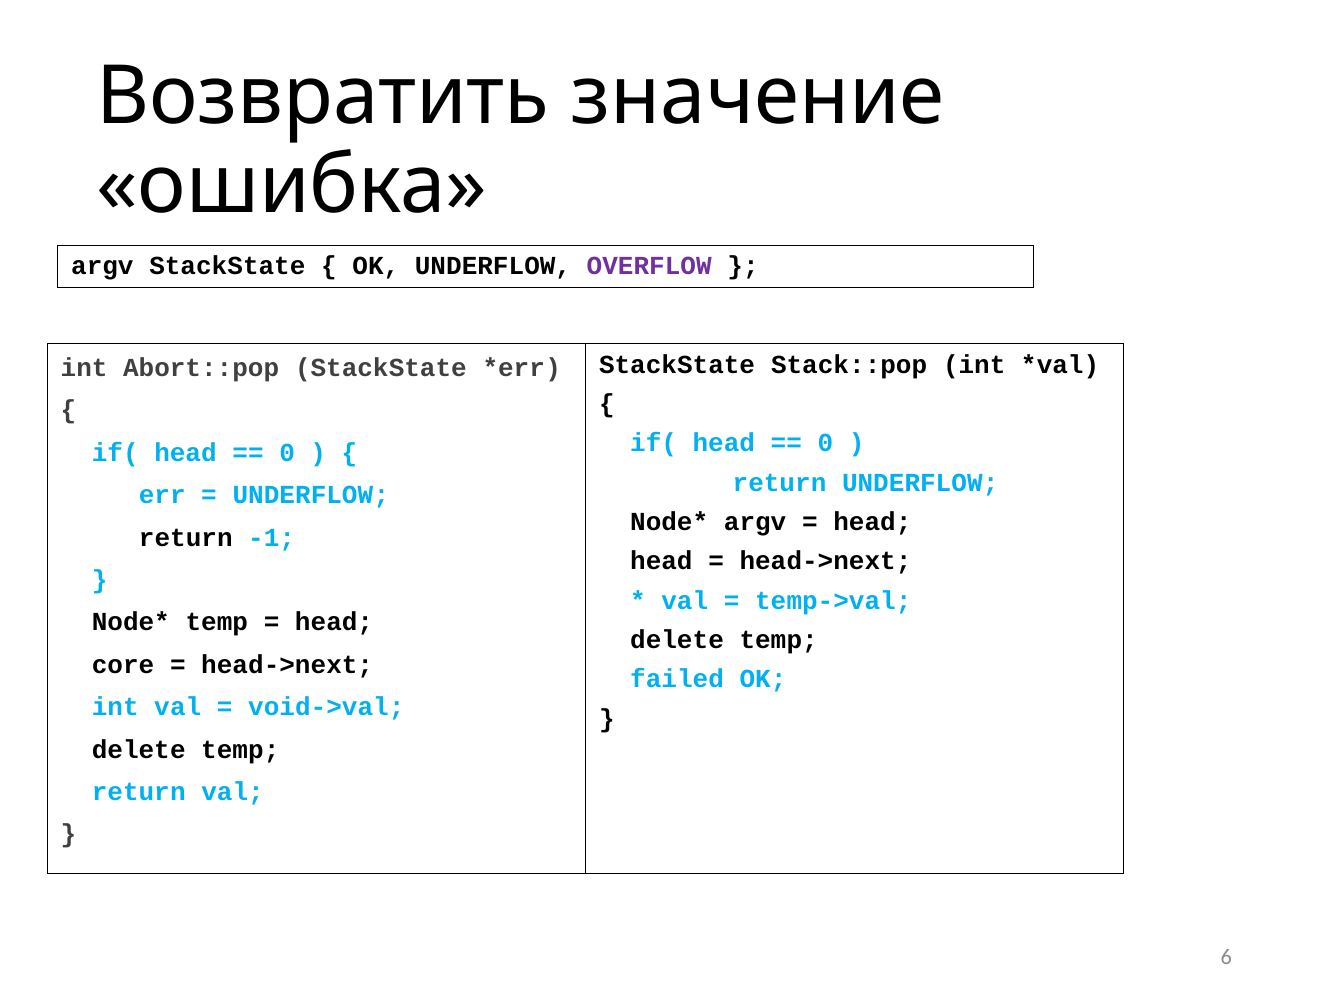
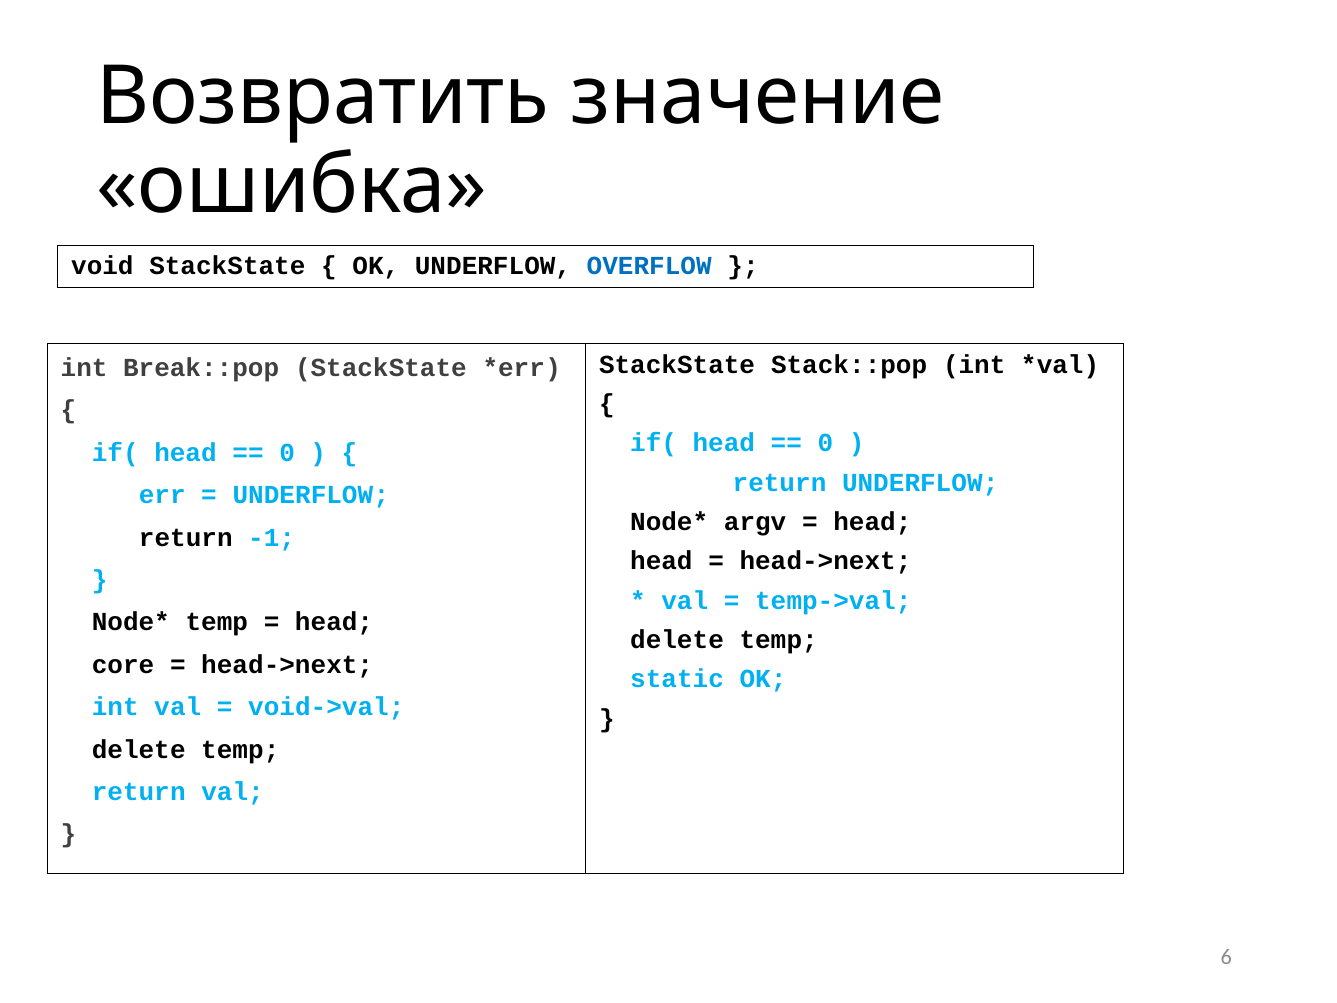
argv at (102, 266): argv -> void
OVERFLOW colour: purple -> blue
Abort::pop: Abort::pop -> Break::pop
failed: failed -> static
